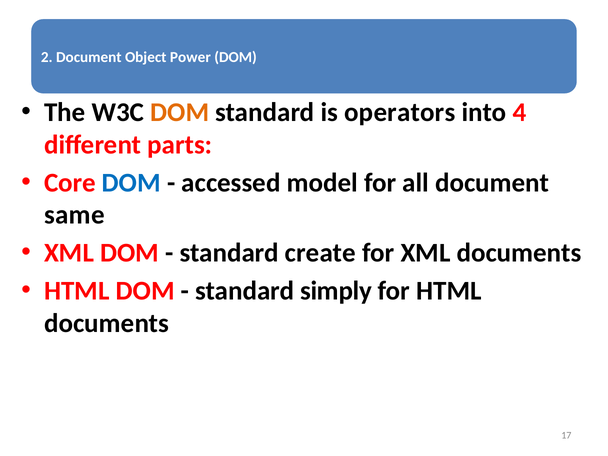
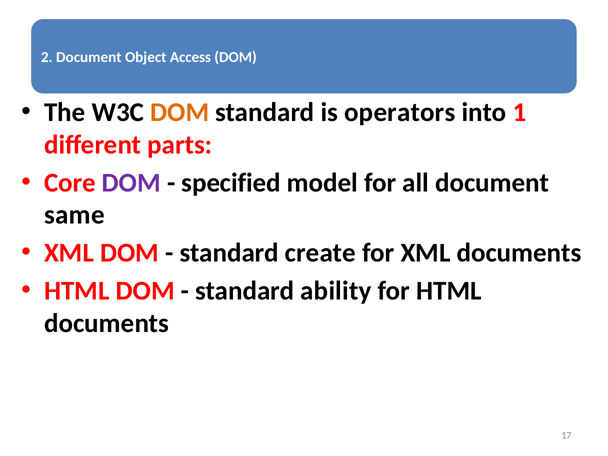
Power: Power -> Access
4: 4 -> 1
DOM at (131, 183) colour: blue -> purple
accessed: accessed -> specified
simply: simply -> ability
